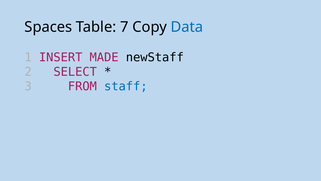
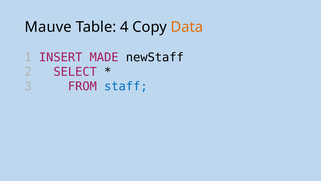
Spaces: Spaces -> Mauve
7: 7 -> 4
Data colour: blue -> orange
